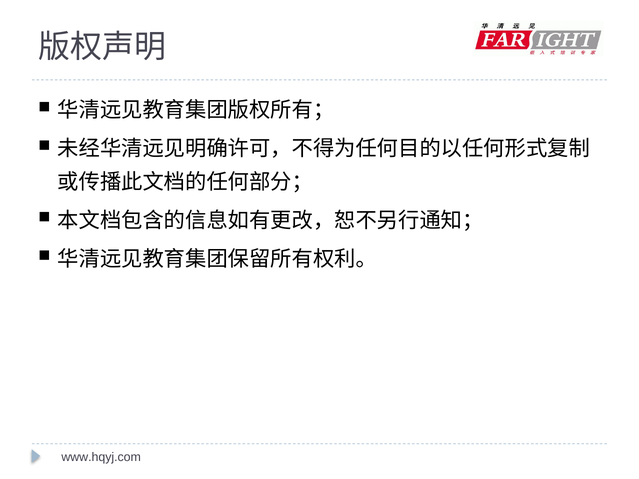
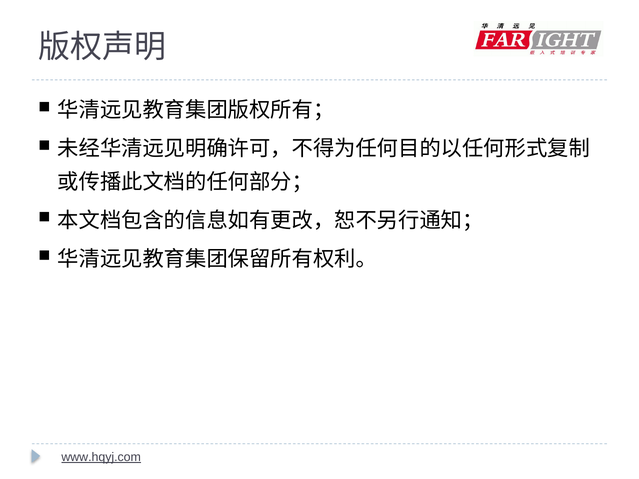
www.hqyj.com underline: none -> present
